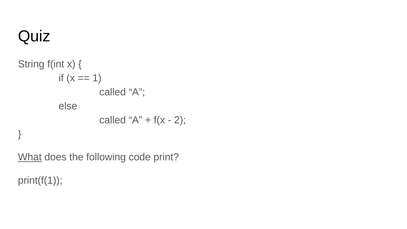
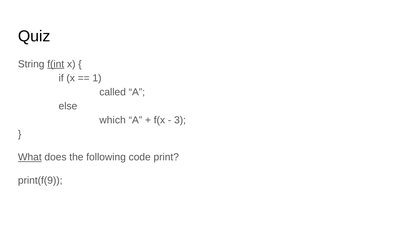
f(int underline: none -> present
called at (113, 120): called -> which
2: 2 -> 3
print(f(1: print(f(1 -> print(f(9
